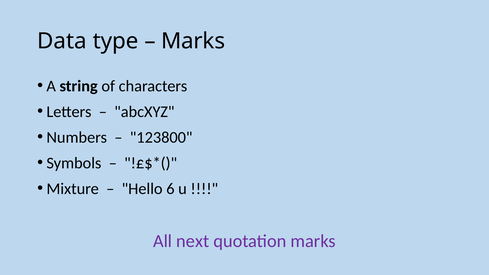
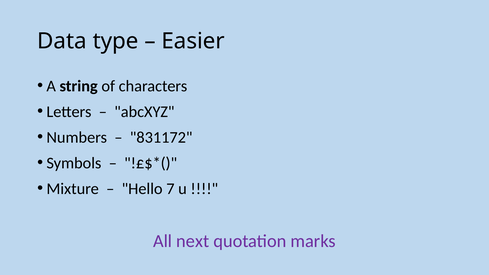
Marks at (193, 41): Marks -> Easier
123800: 123800 -> 831172
6: 6 -> 7
